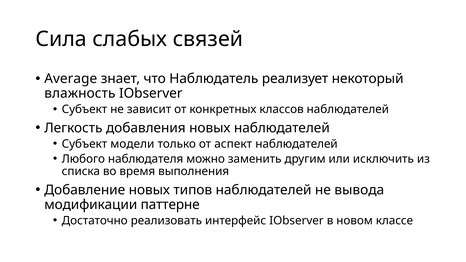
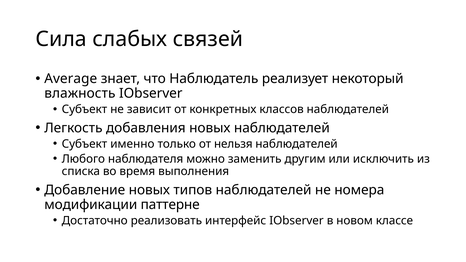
модели: модели -> именно
аспект: аспект -> нельзя
вывода: вывода -> номера
